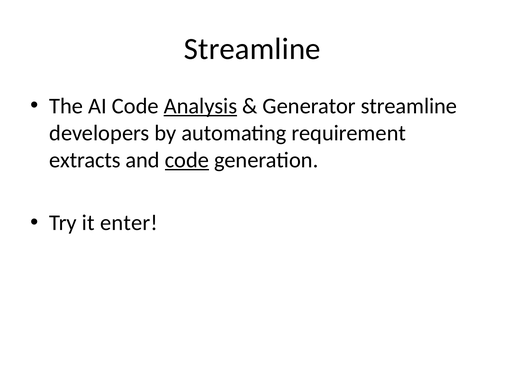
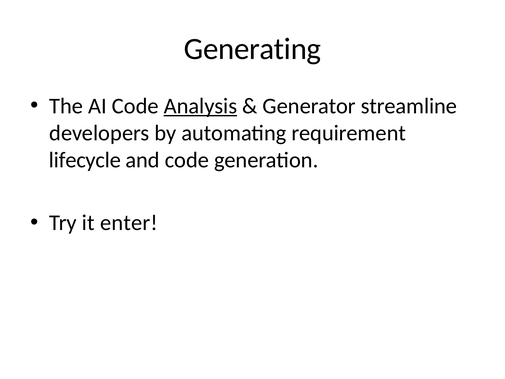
Streamline at (252, 49): Streamline -> Generating
extracts: extracts -> lifecycle
code at (187, 160) underline: present -> none
